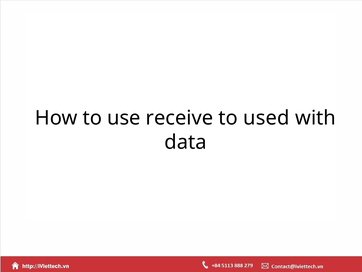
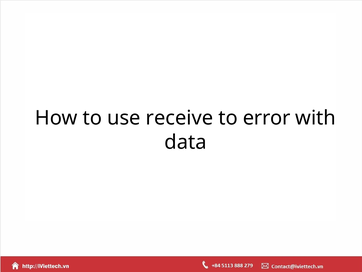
used: used -> error
